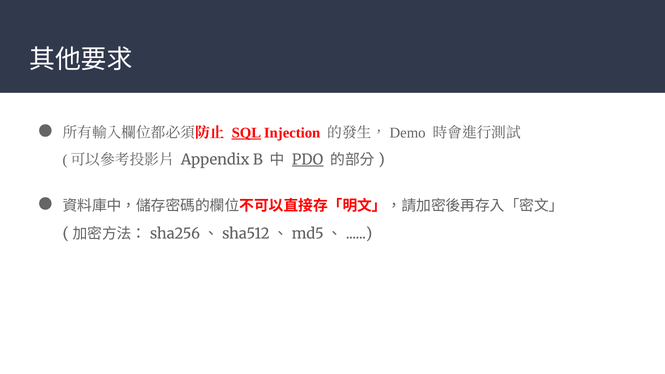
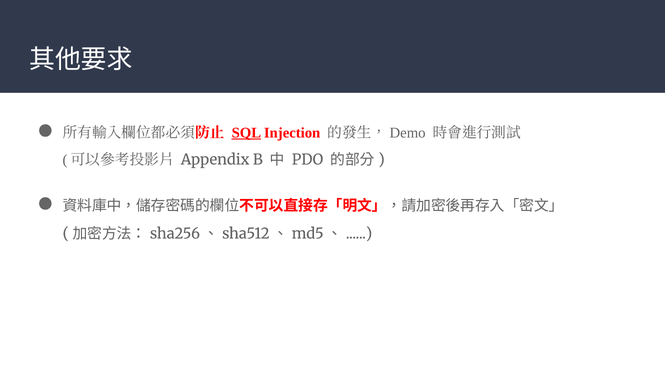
PDO underline: present -> none
